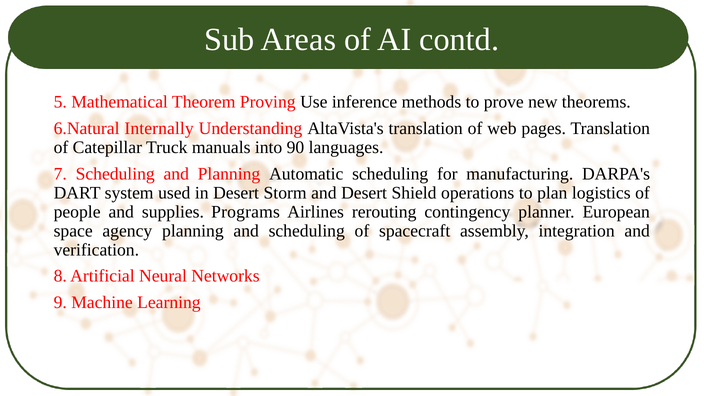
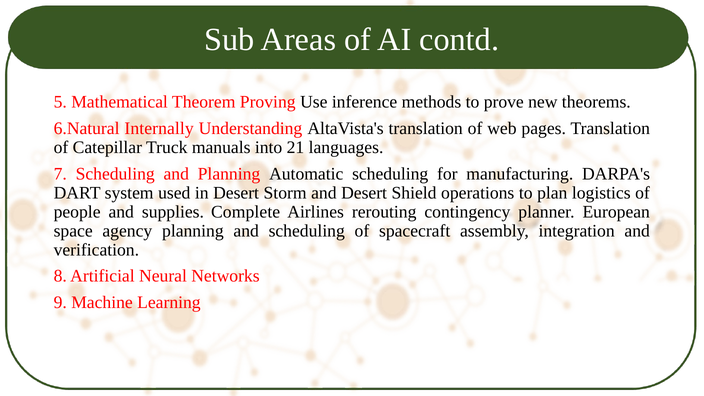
90: 90 -> 21
Programs: Programs -> Complete
